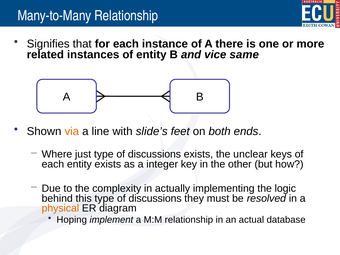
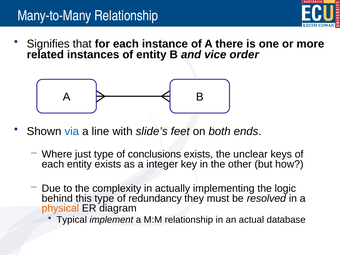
same: same -> order
via colour: orange -> blue
discussions at (154, 154): discussions -> conclusions
this type of discussions: discussions -> redundancy
Hoping: Hoping -> Typical
